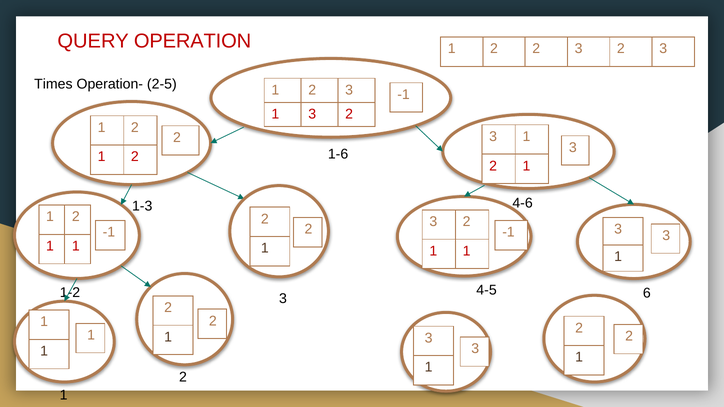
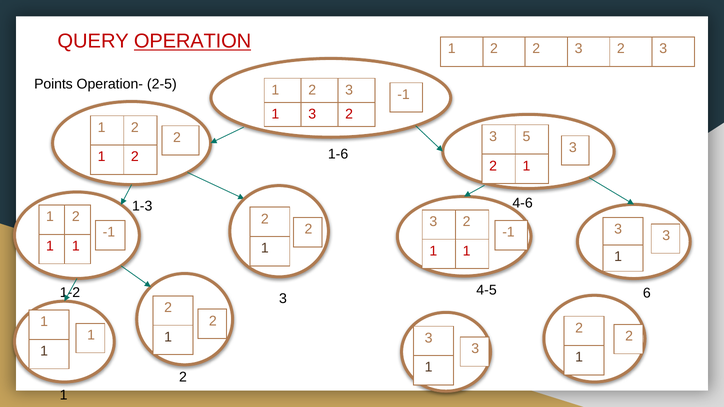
OPERATION underline: none -> present
Times: Times -> Points
1 at (526, 137): 1 -> 5
